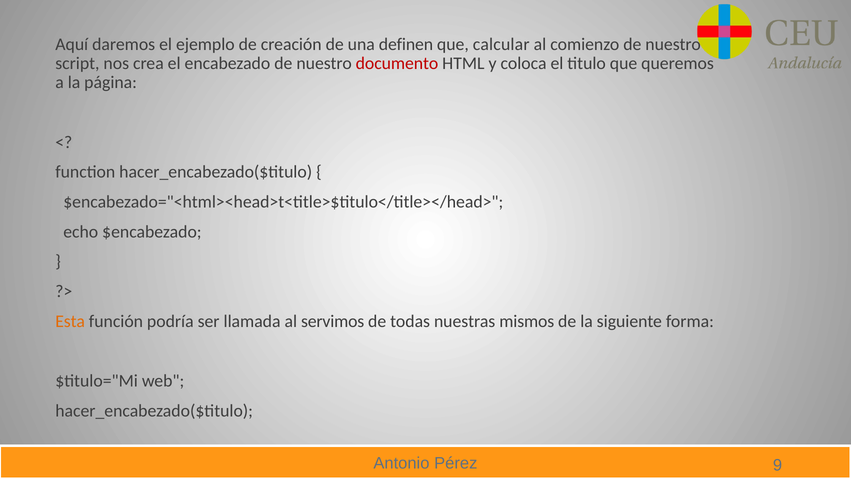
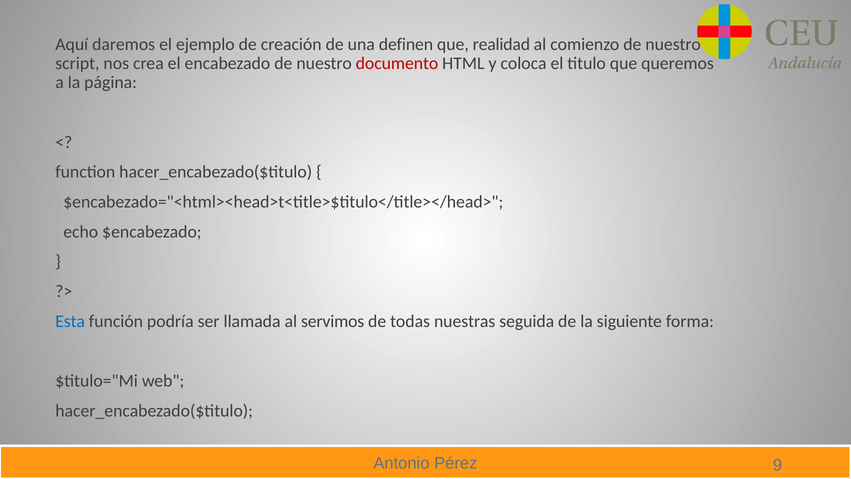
calcular: calcular -> realidad
Esta colour: orange -> blue
mismos: mismos -> seguida
